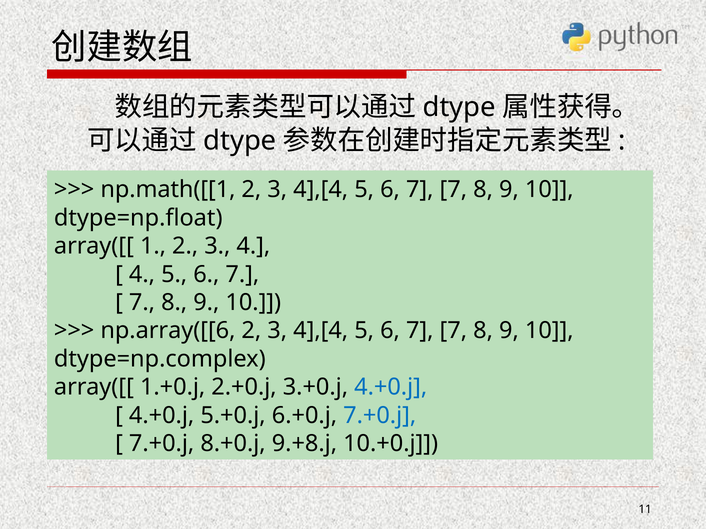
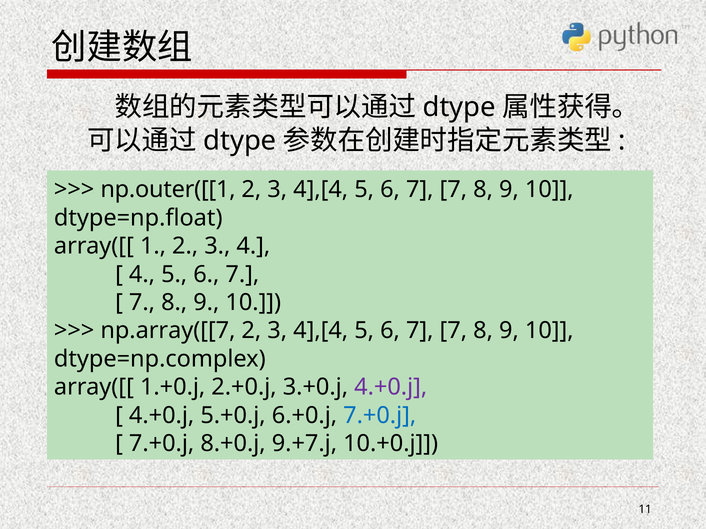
np.math([[1: np.math([[1 -> np.outer([[1
np.array([[6: np.array([[6 -> np.array([[7
4.+0.j at (391, 388) colour: blue -> purple
9.+8.j: 9.+8.j -> 9.+7.j
